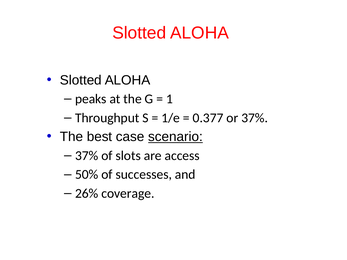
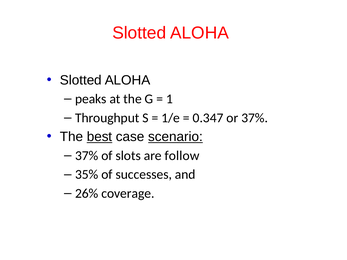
0.377: 0.377 -> 0.347
best underline: none -> present
access: access -> follow
50%: 50% -> 35%
